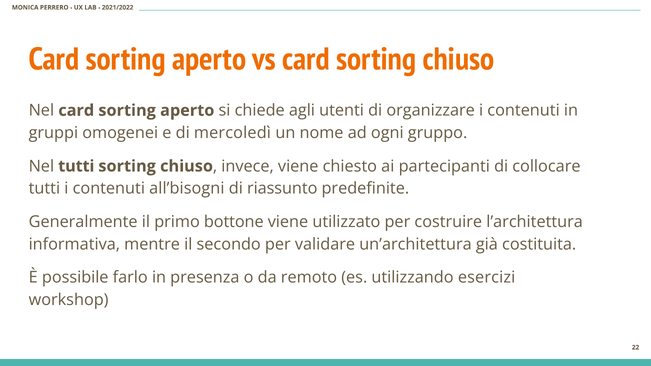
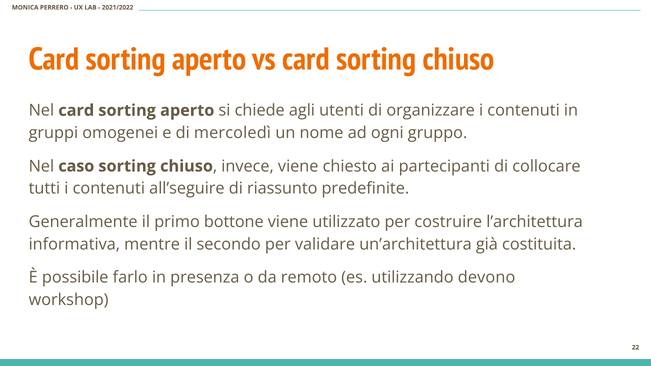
Nel tutti: tutti -> caso
all’bisogni: all’bisogni -> all’seguire
esercizi: esercizi -> devono
